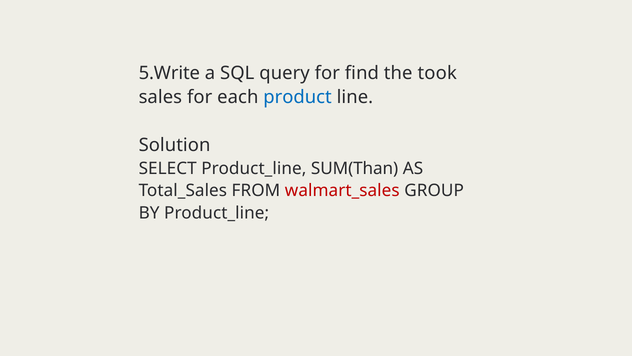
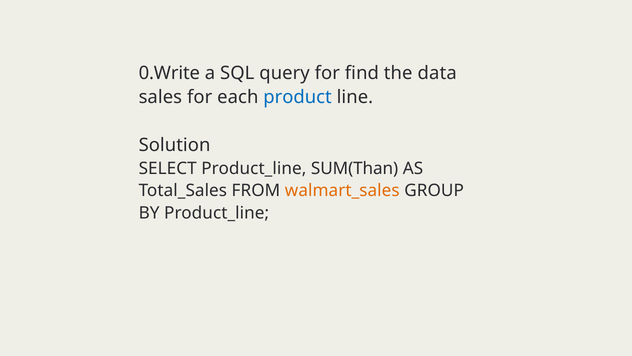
5.Write: 5.Write -> 0.Write
took: took -> data
walmart_sales colour: red -> orange
